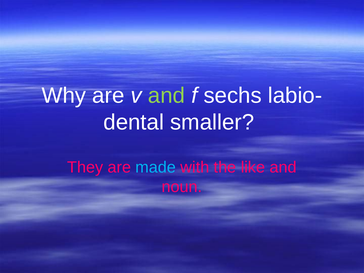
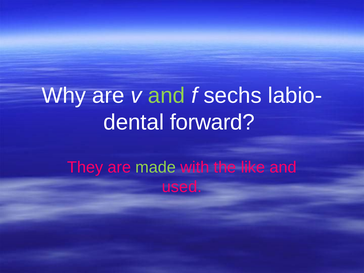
smaller: smaller -> forward
made colour: light blue -> light green
noun: noun -> used
